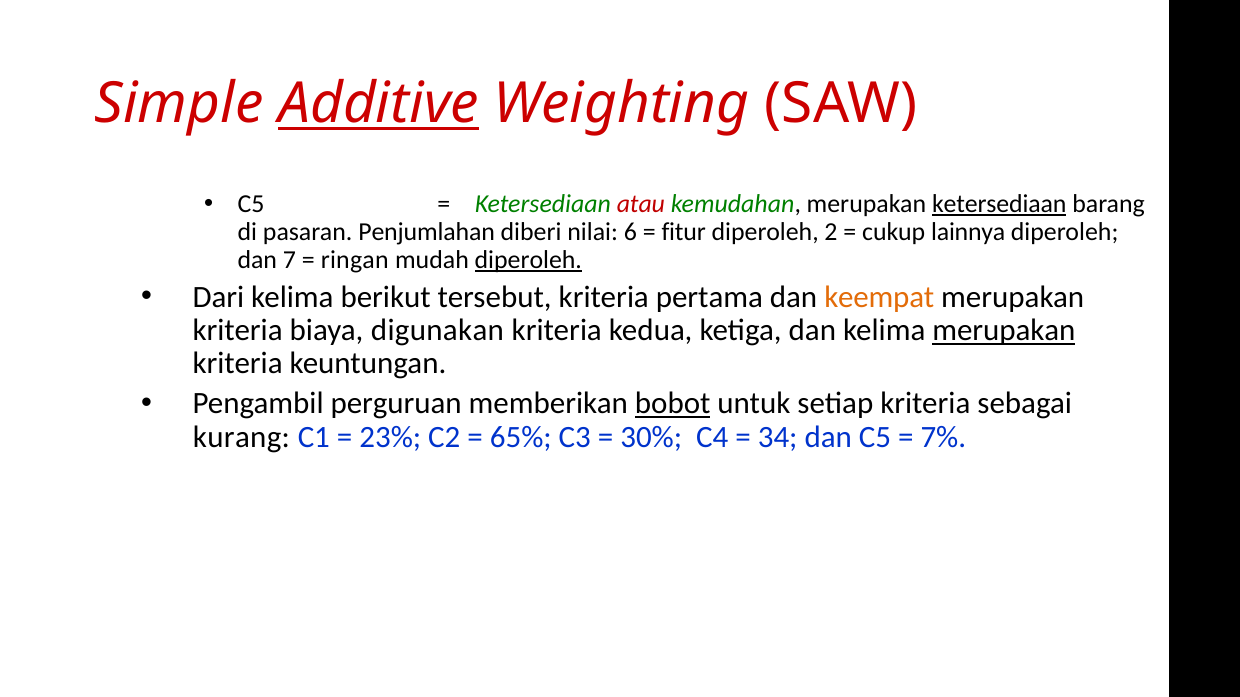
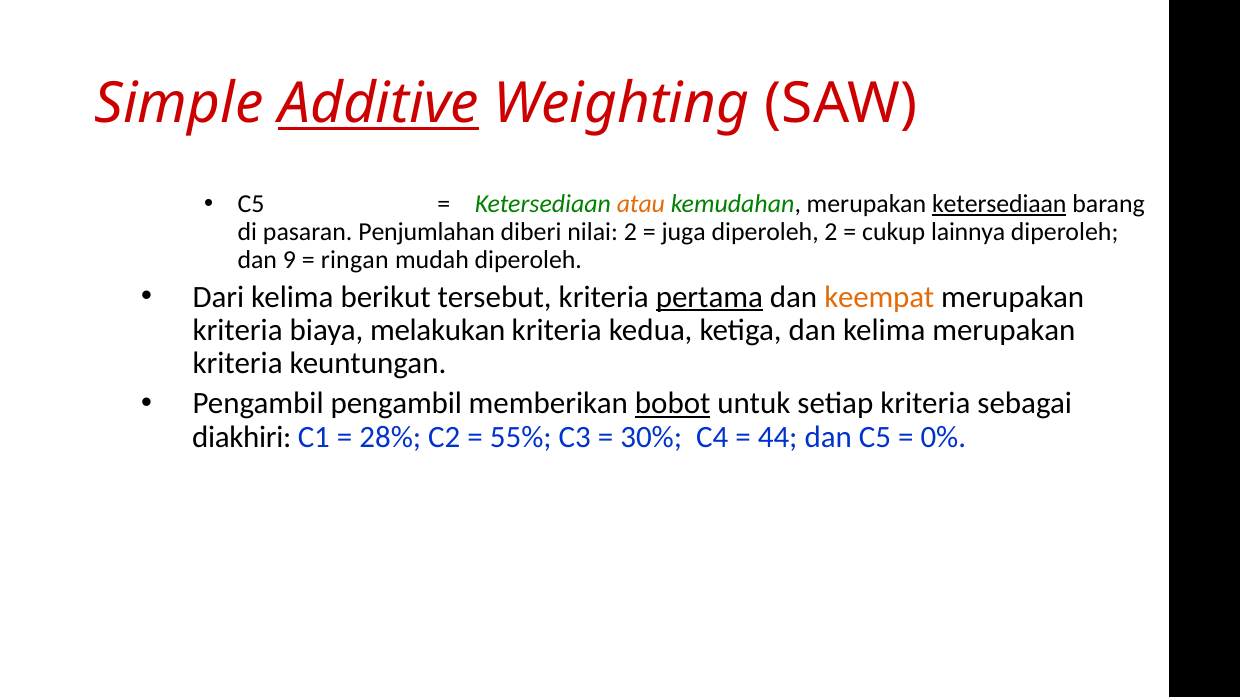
atau colour: red -> orange
nilai 6: 6 -> 2
fitur: fitur -> juga
7: 7 -> 9
diperoleh at (528, 260) underline: present -> none
pertama underline: none -> present
digunakan: digunakan -> melakukan
merupakan at (1004, 330) underline: present -> none
Pengambil perguruan: perguruan -> pengambil
kurang: kurang -> diakhiri
23%: 23% -> 28%
65%: 65% -> 55%
34: 34 -> 44
7%: 7% -> 0%
